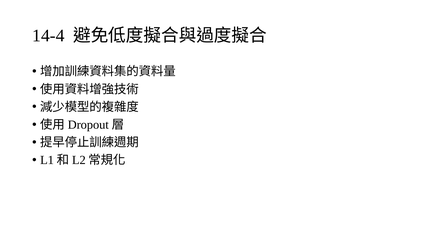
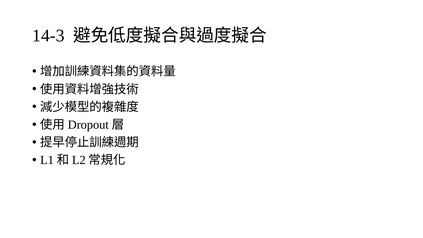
14-4: 14-4 -> 14-3
